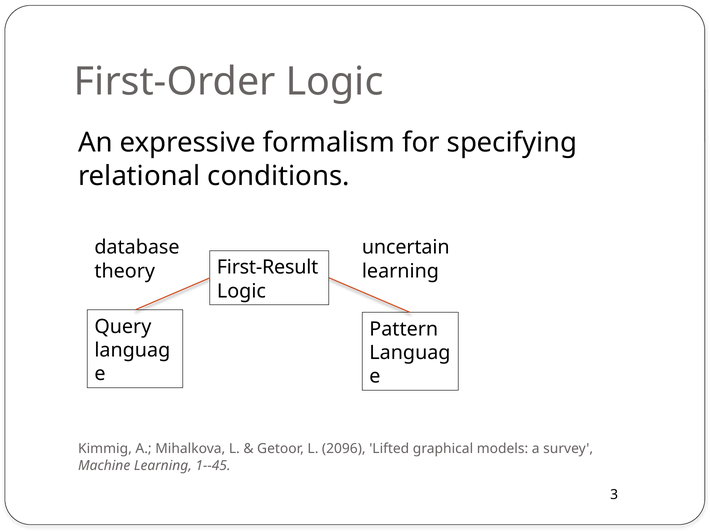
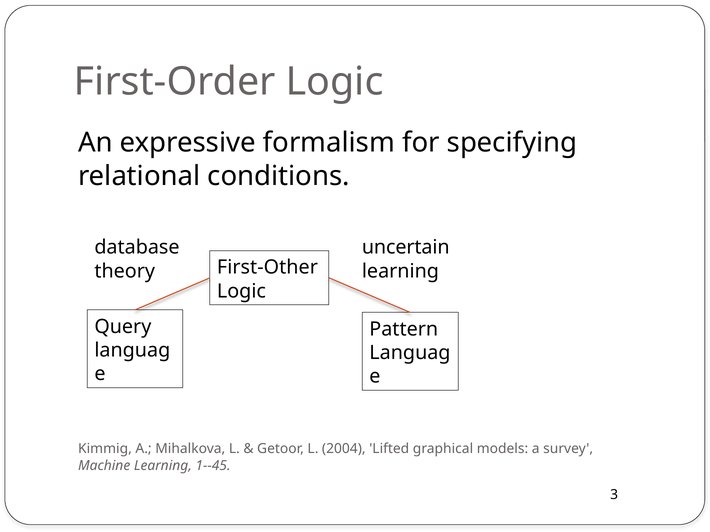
First-Result: First-Result -> First-Other
2096: 2096 -> 2004
